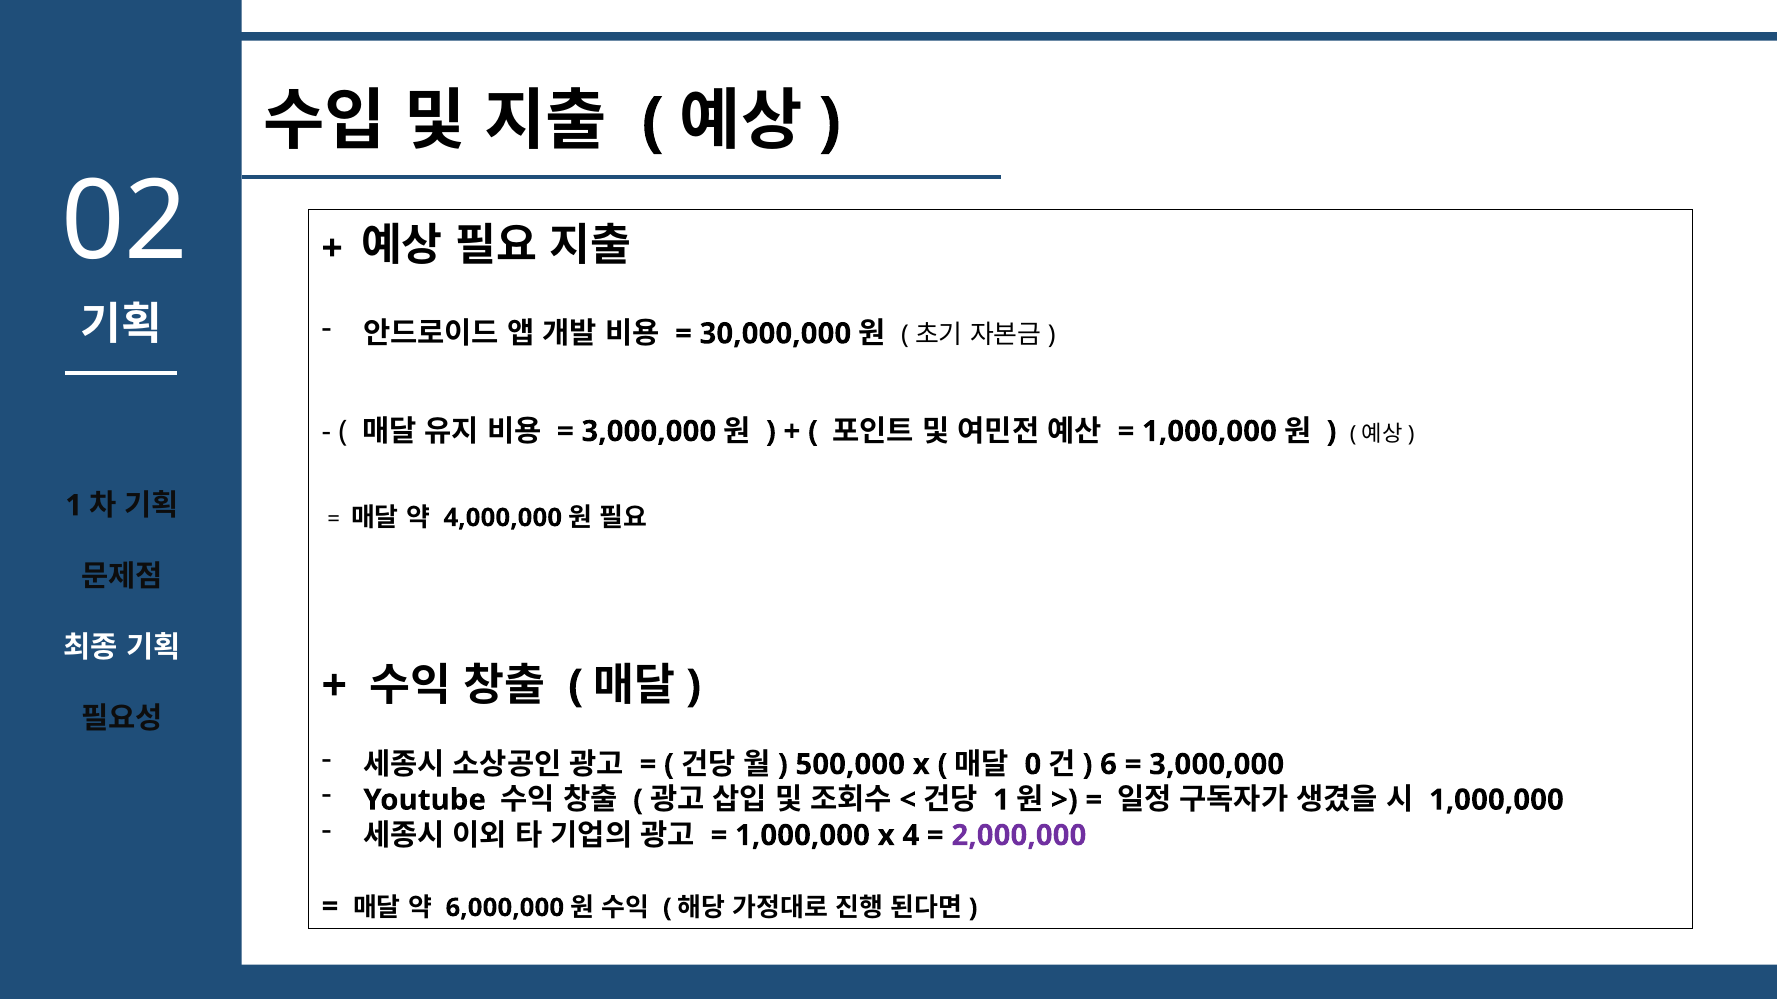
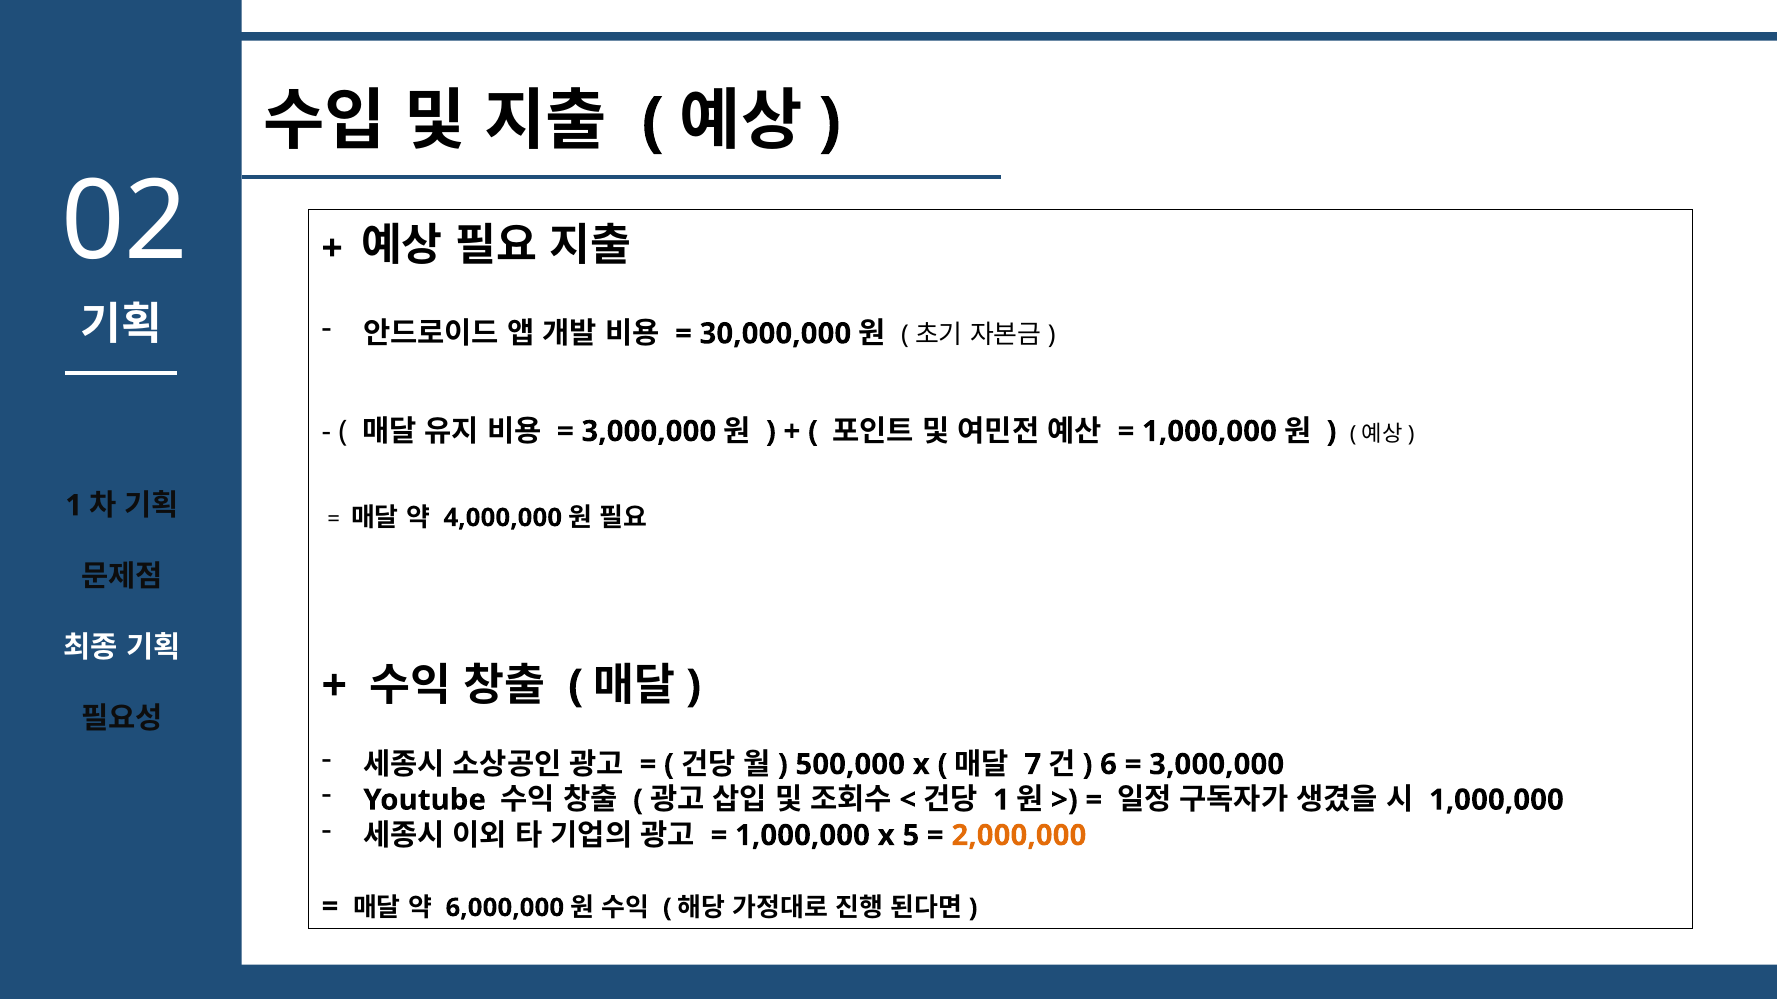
0: 0 -> 7
4: 4 -> 5
2,000,000 colour: purple -> orange
